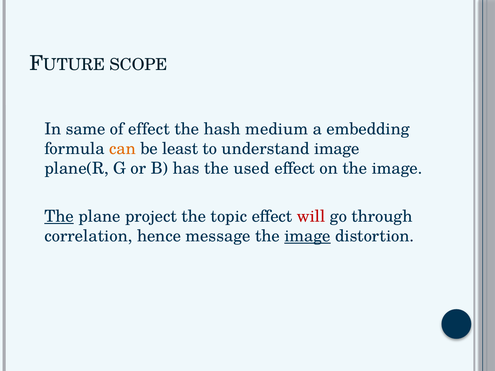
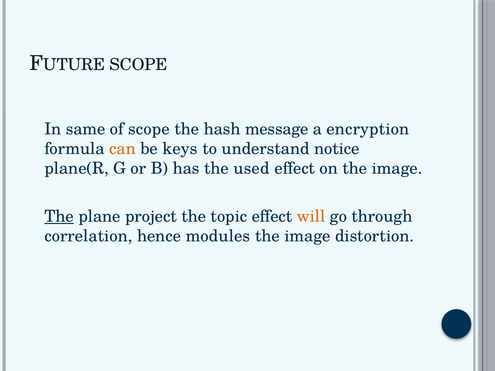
of effect: effect -> scope
medium: medium -> message
embedding: embedding -> encryption
least: least -> keys
understand image: image -> notice
will colour: red -> orange
message: message -> modules
image at (308, 236) underline: present -> none
